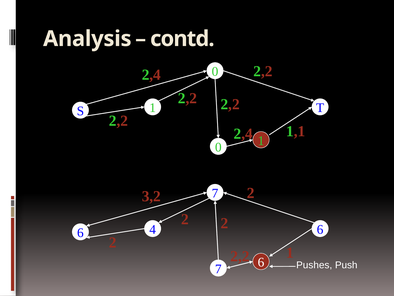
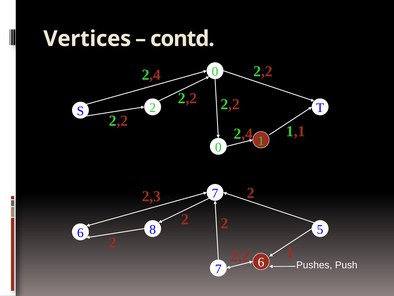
Analysis: Analysis -> Vertices
S 1: 1 -> 2
3,2: 3,2 -> 2,3
2 6: 6 -> 5
4: 4 -> 8
